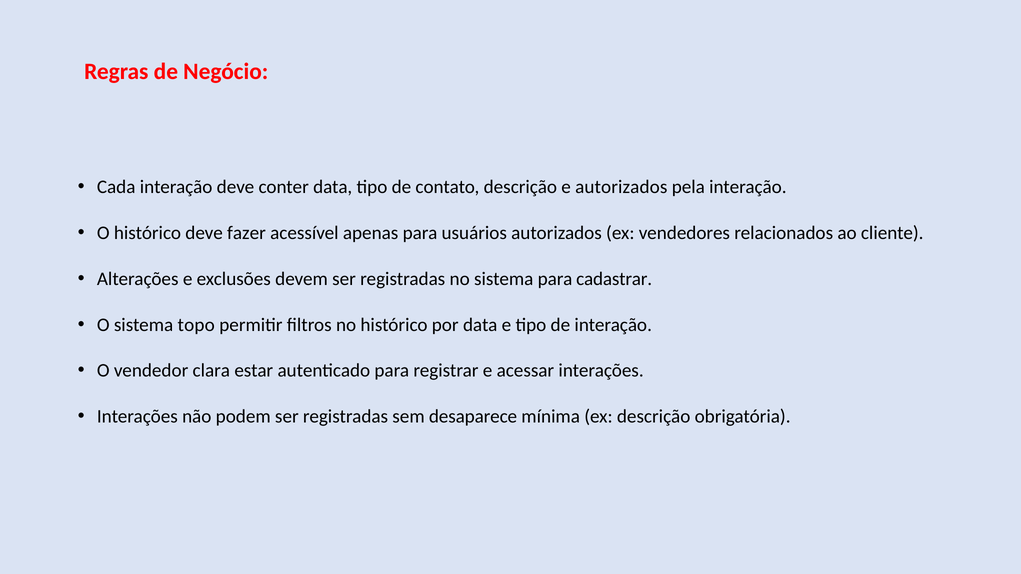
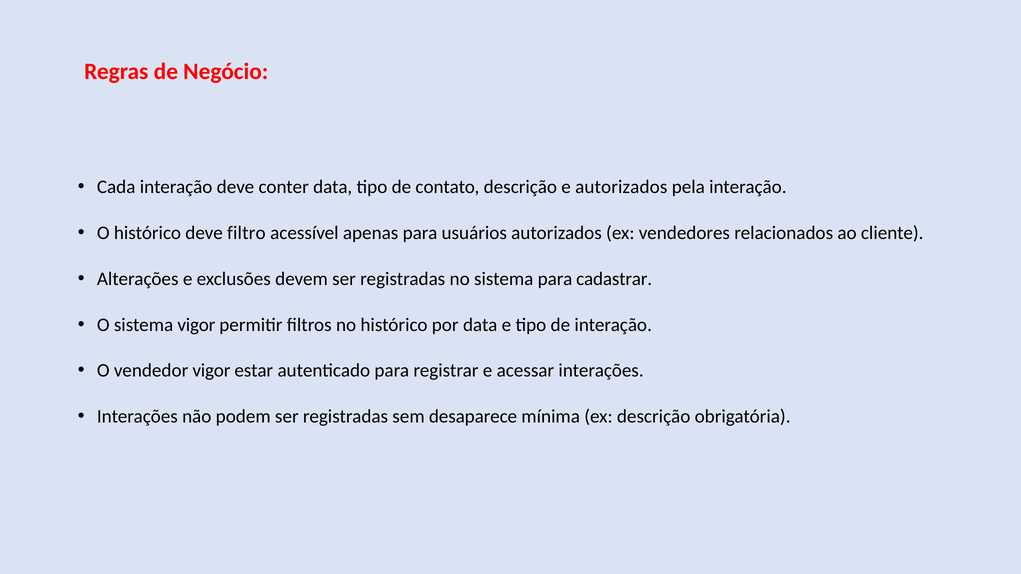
fazer: fazer -> filtro
sistema topo: topo -> vigor
vendedor clara: clara -> vigor
